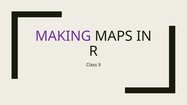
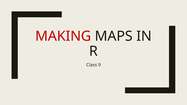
MAKING colour: purple -> red
